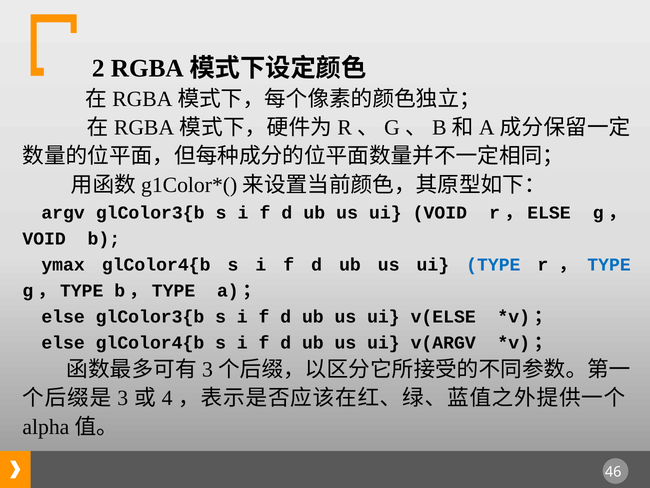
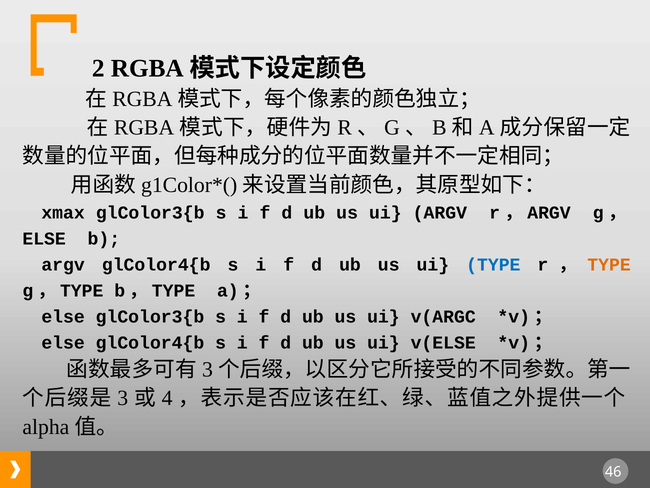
argv: argv -> xmax
ui VOID: VOID -> ARGV
ELSE at (549, 213): ELSE -> ARGV
VOID at (44, 239): VOID -> ELSE
ymax at (63, 265): ymax -> argv
TYPE at (609, 265) colour: blue -> orange
v(ELSE: v(ELSE -> v(ARGC
v(ARGV: v(ARGV -> v(ELSE
